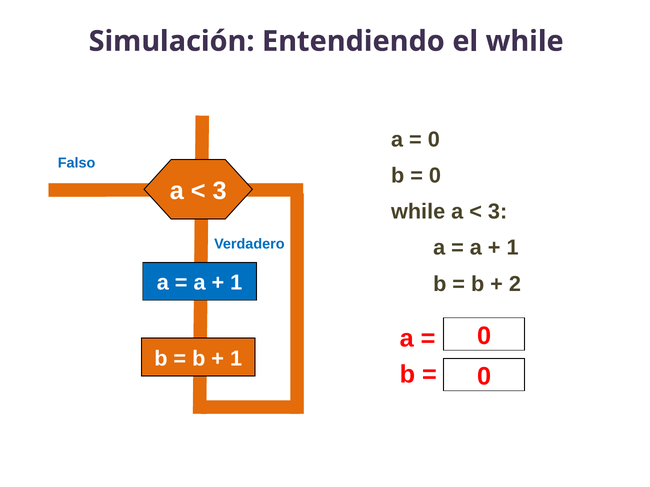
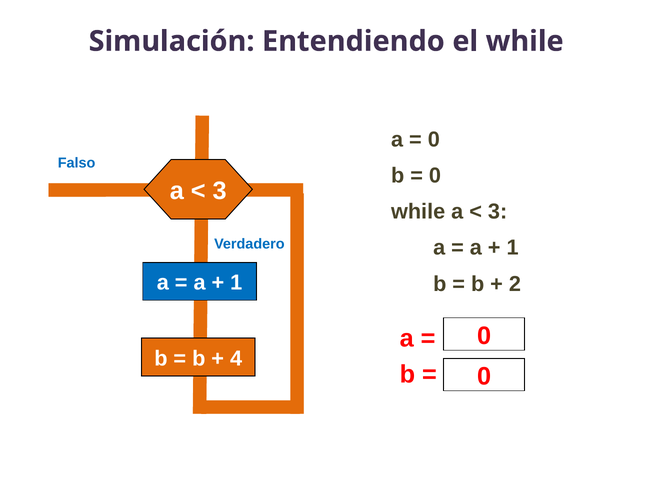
1 at (236, 359): 1 -> 4
